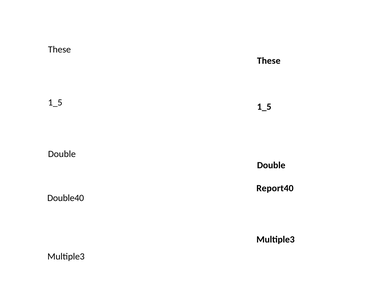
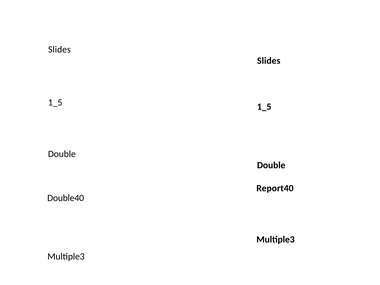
These at (59, 49): These -> Slides
These at (269, 61): These -> Slides
